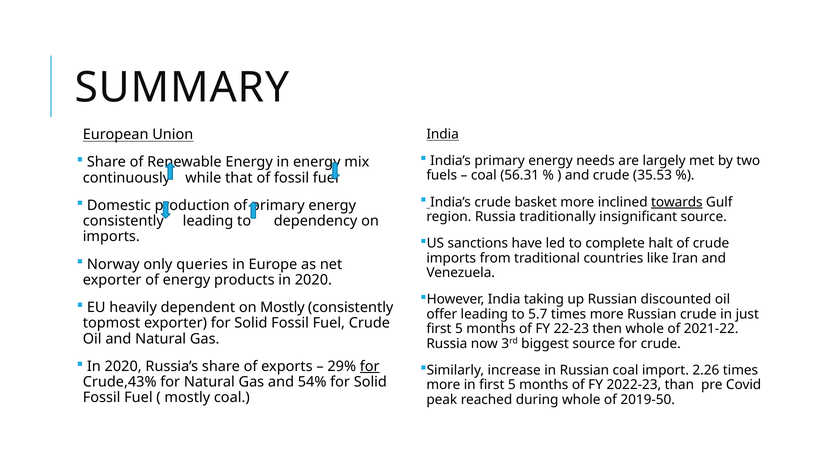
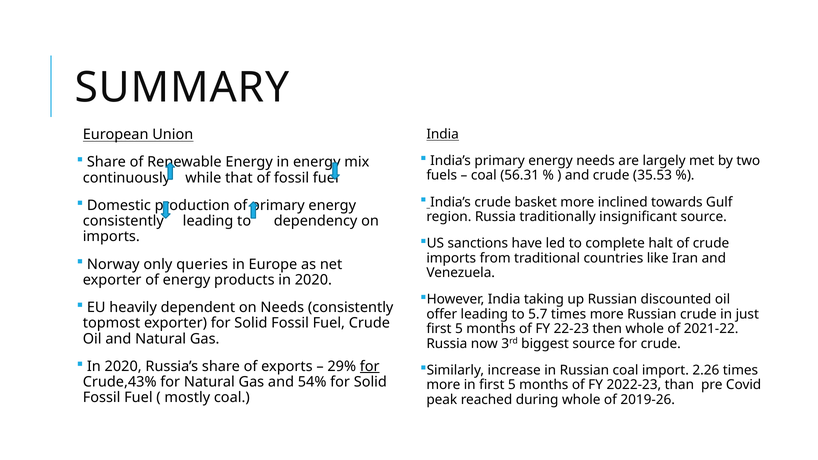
towards underline: present -> none
on Mostly: Mostly -> Needs
2019-50: 2019-50 -> 2019-26
